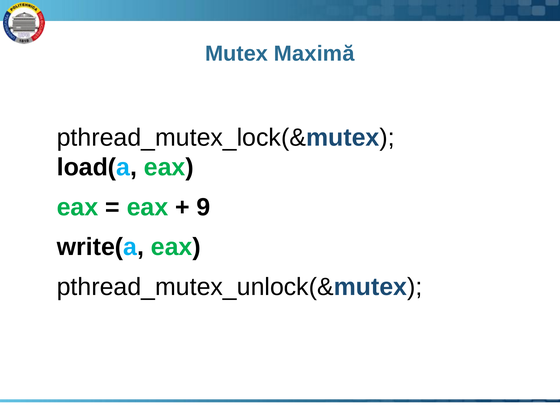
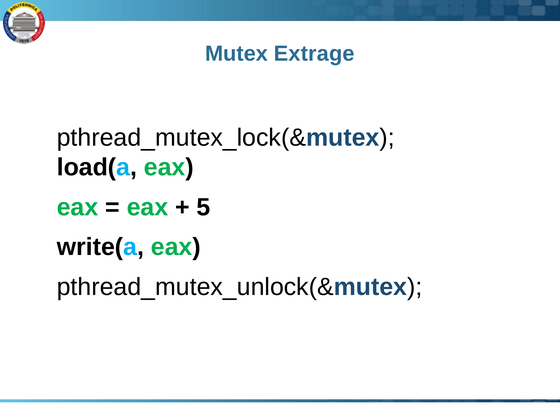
Maximă: Maximă -> Extrage
9: 9 -> 5
